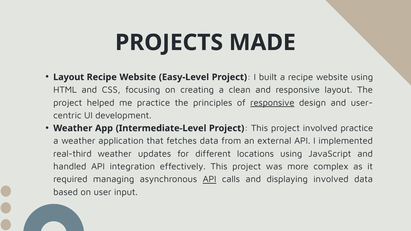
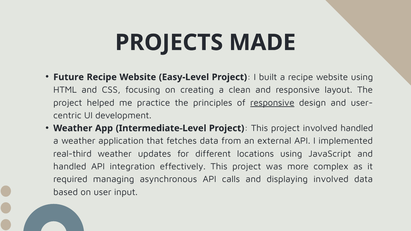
Layout at (69, 77): Layout -> Future
involved practice: practice -> handled
API at (210, 179) underline: present -> none
